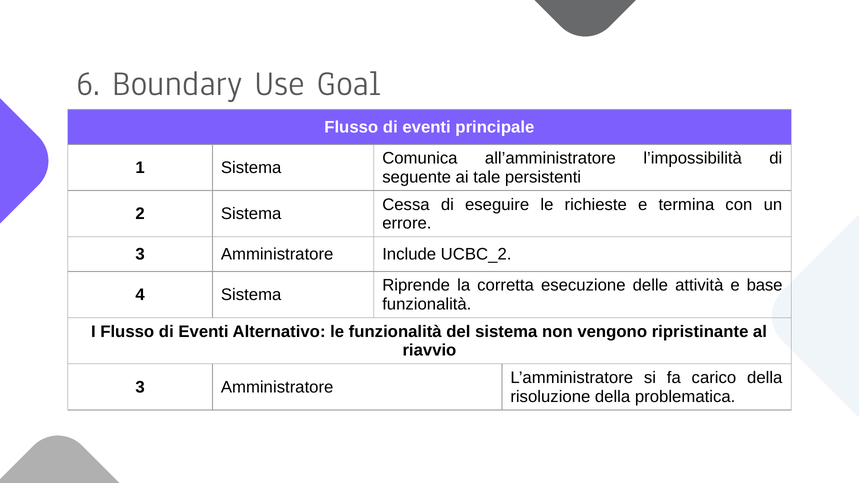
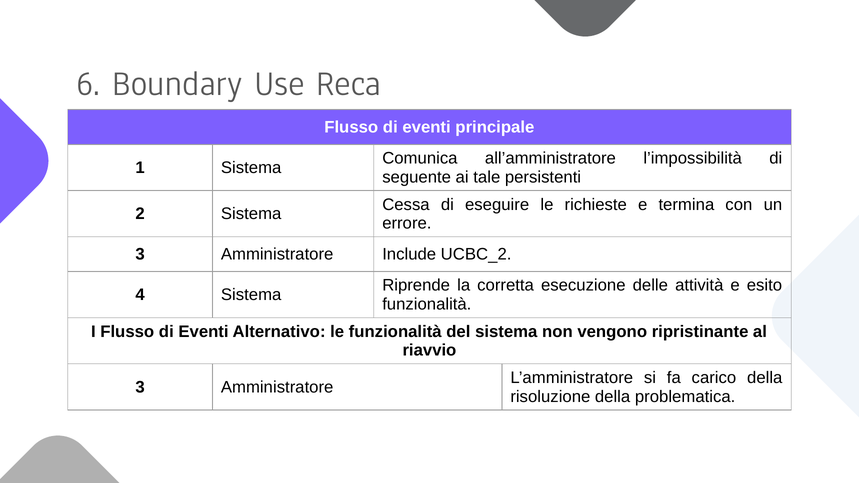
Goal: Goal -> Reca
base: base -> esito
